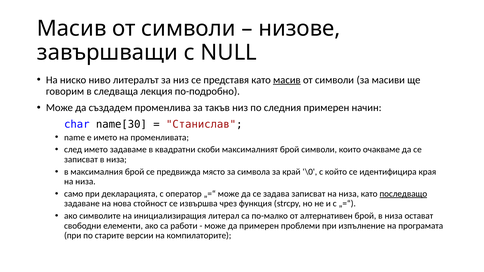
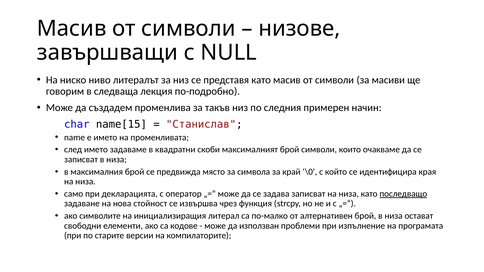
масив at (287, 80) underline: present -> none
name[30: name[30 -> name[15
работи: работи -> кодове
да примерен: примерен -> използван
